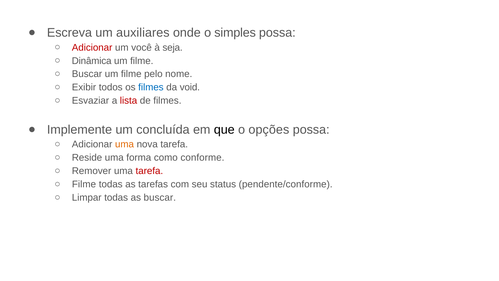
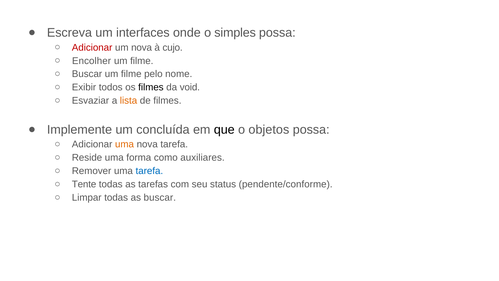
auxiliares: auxiliares -> interfaces
um você: você -> nova
seja: seja -> cujo
Dinâmica: Dinâmica -> Encolher
filmes at (151, 87) colour: blue -> black
lista colour: red -> orange
opções: opções -> objetos
conforme: conforme -> auxiliares
tarefa at (149, 171) colour: red -> blue
Filme at (84, 184): Filme -> Tente
